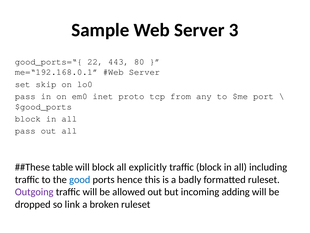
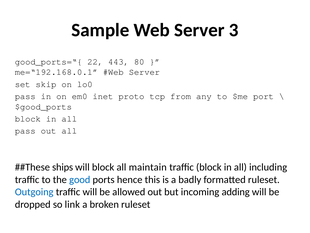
table: table -> ships
explicitly: explicitly -> maintain
Outgoing colour: purple -> blue
